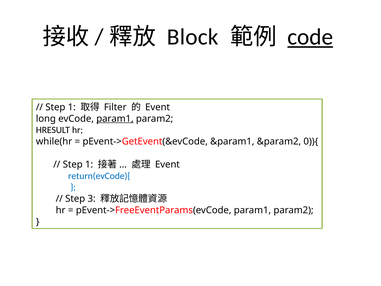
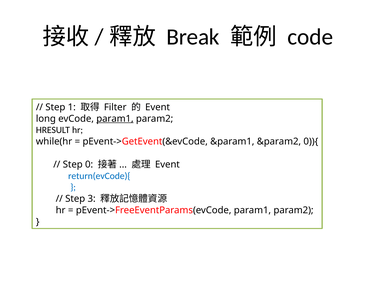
Block: Block -> Break
code underline: present -> none
1 at (89, 164): 1 -> 0
